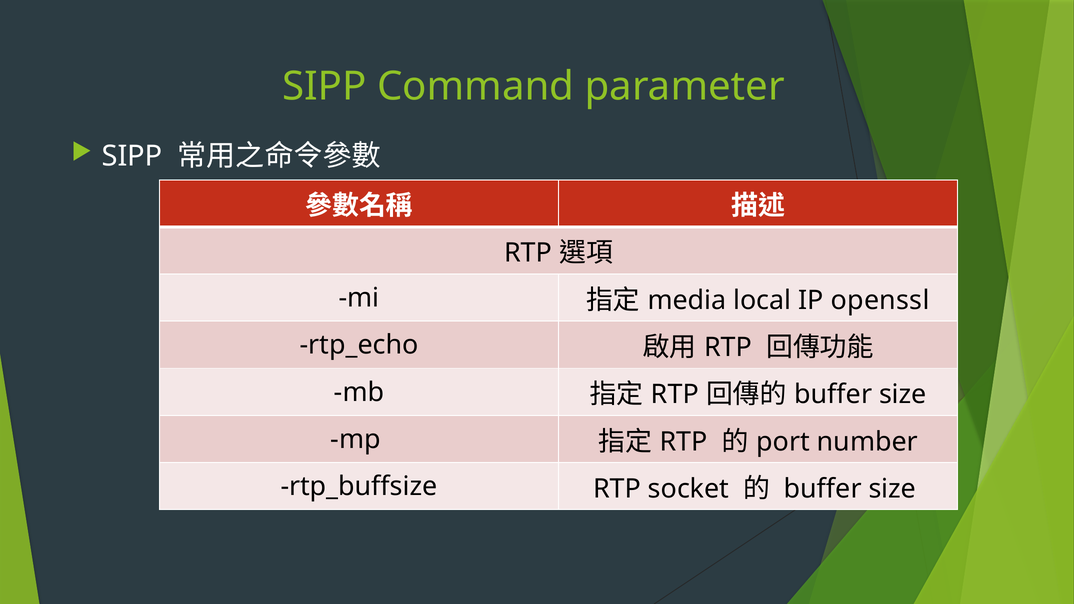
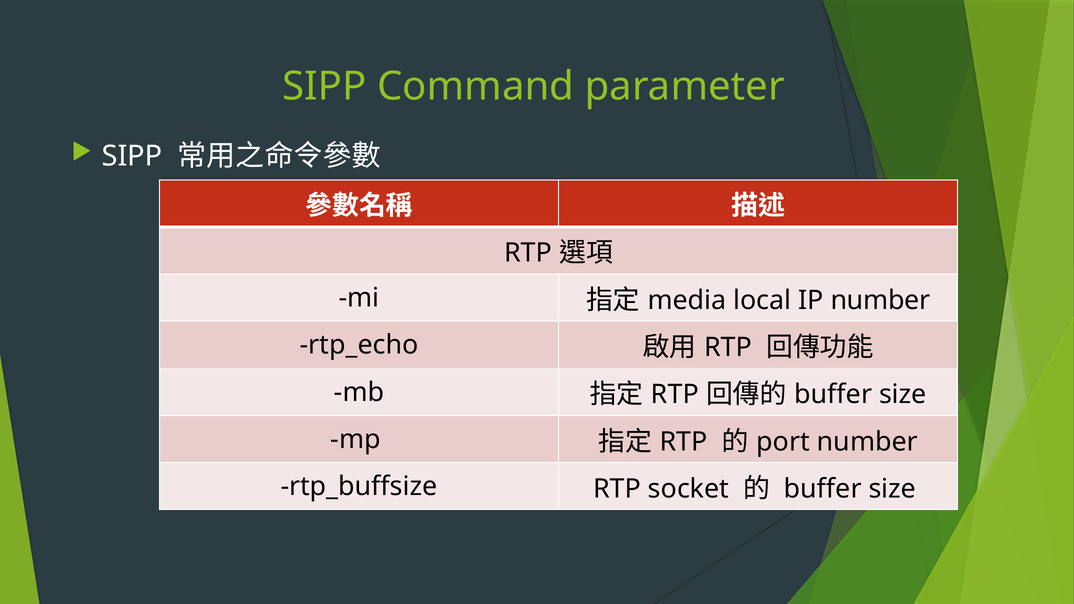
IP openssl: openssl -> number
